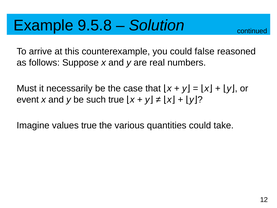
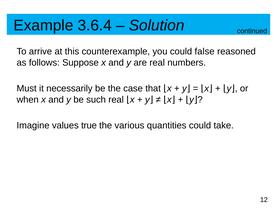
9.5.8: 9.5.8 -> 3.6.4
event: event -> when
such true: true -> real
